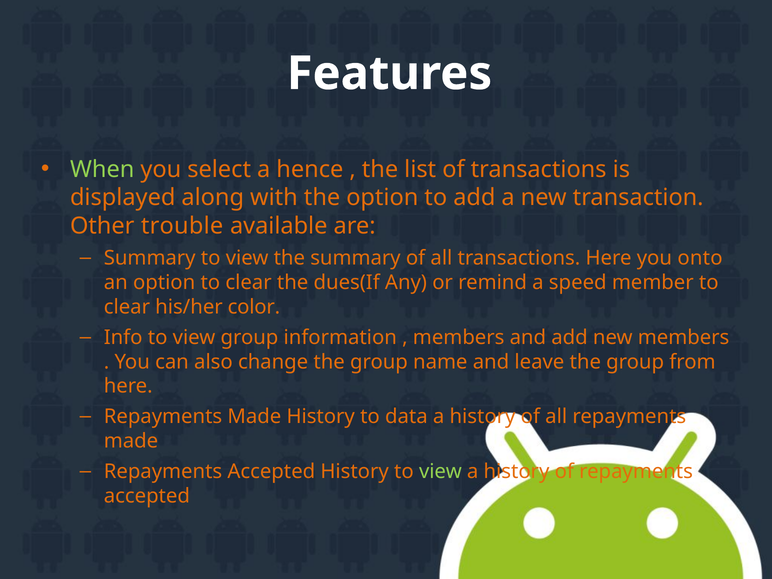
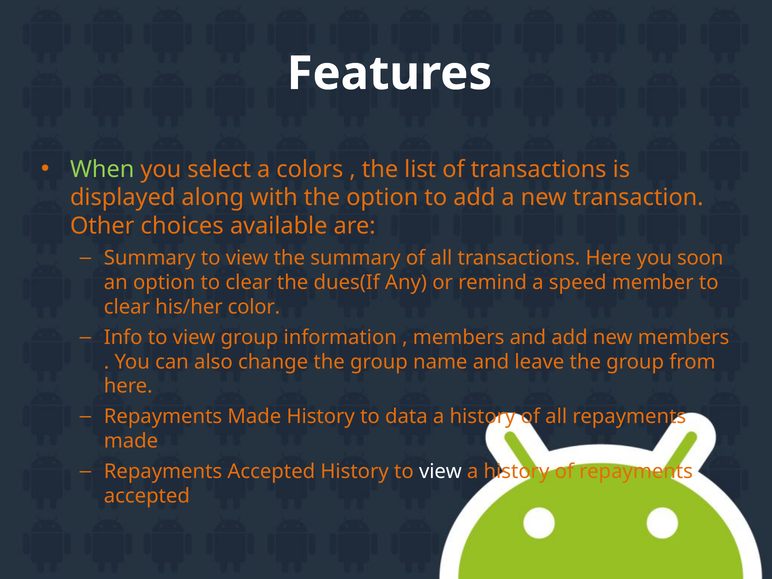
hence: hence -> colors
trouble: trouble -> choices
onto: onto -> soon
view at (440, 472) colour: light green -> white
